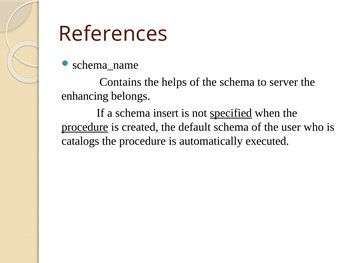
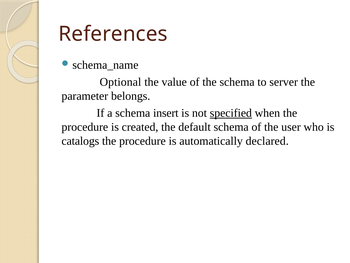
Contains: Contains -> Optional
helps: helps -> value
enhancing: enhancing -> parameter
procedure at (85, 127) underline: present -> none
executed: executed -> declared
